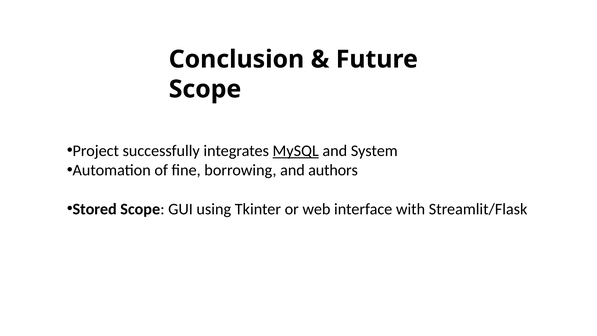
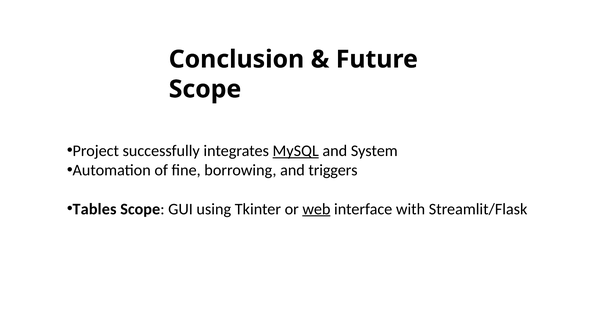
authors: authors -> triggers
Stored: Stored -> Tables
web underline: none -> present
